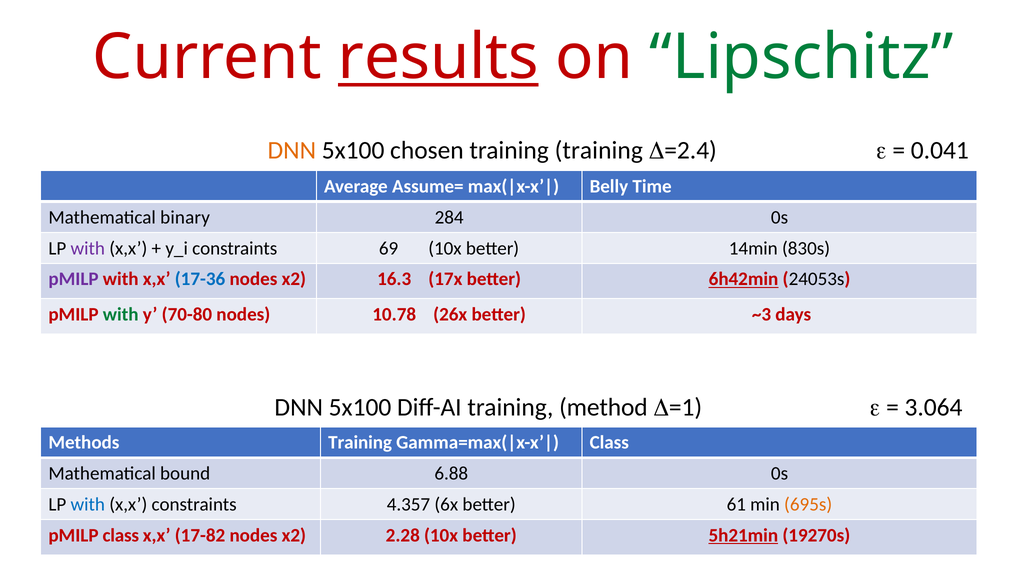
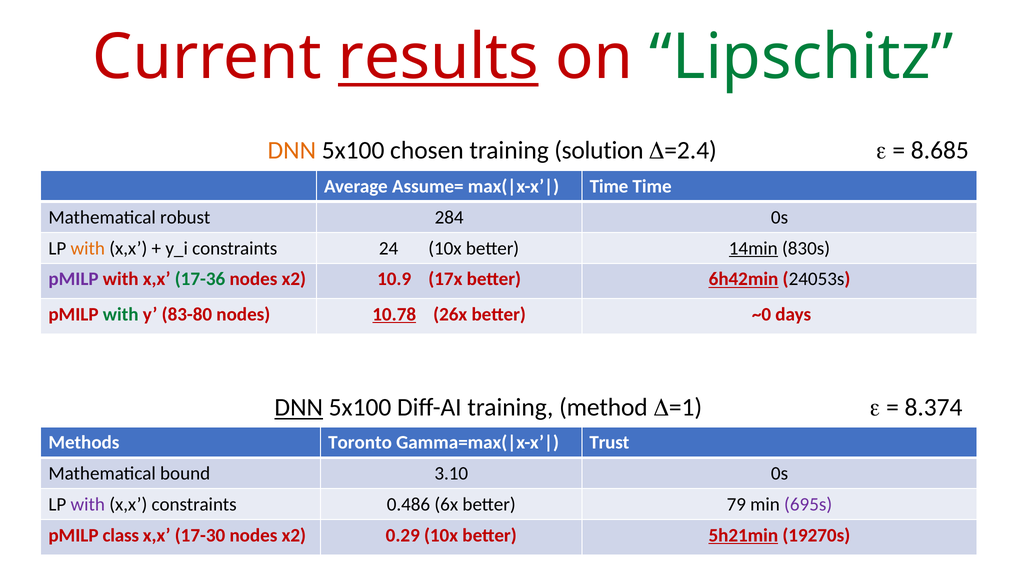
training training: training -> solution
0.041: 0.041 -> 8.685
Belly at (609, 187): Belly -> Time
binary: binary -> robust
with at (88, 249) colour: purple -> orange
69: 69 -> 24
14min underline: none -> present
17-36 colour: blue -> green
16.3: 16.3 -> 10.9
70-80: 70-80 -> 83-80
10.78 underline: none -> present
~3: ~3 -> ~0
DNN at (299, 408) underline: none -> present
3.064: 3.064 -> 8.374
Methods Training: Training -> Toronto
Class at (609, 443): Class -> Trust
6.88: 6.88 -> 3.10
with at (88, 505) colour: blue -> purple
4.357: 4.357 -> 0.486
61: 61 -> 79
695s colour: orange -> purple
17-82: 17-82 -> 17-30
2.28: 2.28 -> 0.29
